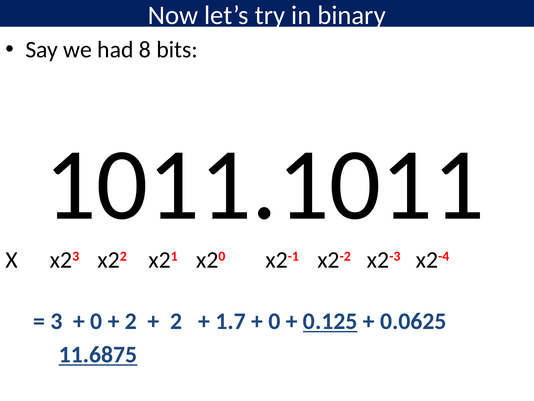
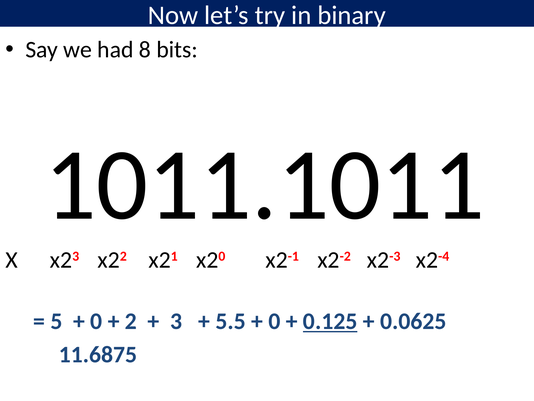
3: 3 -> 5
2 at (176, 321): 2 -> 3
1.7: 1.7 -> 5.5
11.6875 underline: present -> none
